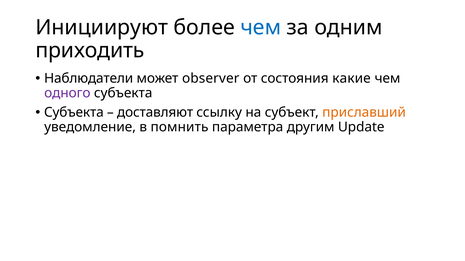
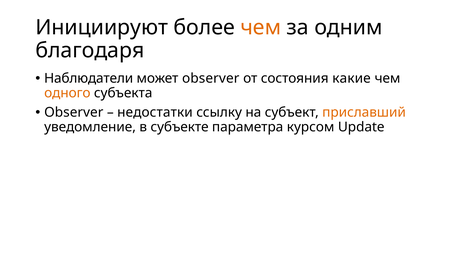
чем at (261, 28) colour: blue -> orange
приходить: приходить -> благодаря
одного colour: purple -> orange
Субъекта at (74, 113): Субъекта -> Observer
доставляют: доставляют -> недостатки
помнить: помнить -> субъекте
другим: другим -> курсом
